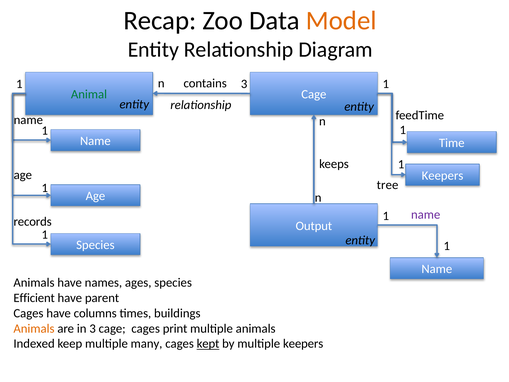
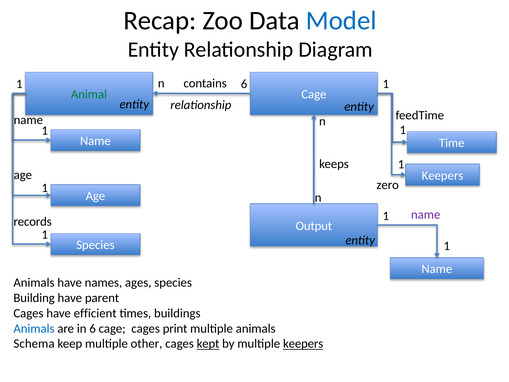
Model colour: orange -> blue
contains 3: 3 -> 6
tree: tree -> zero
Efficient: Efficient -> Building
columns: columns -> efficient
Animals at (34, 328) colour: orange -> blue
in 3: 3 -> 6
Indexed: Indexed -> Schema
many: many -> other
keepers at (303, 344) underline: none -> present
